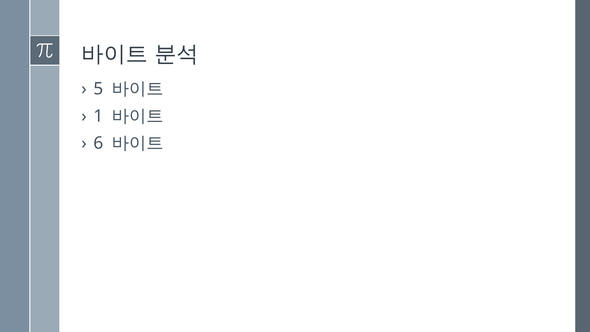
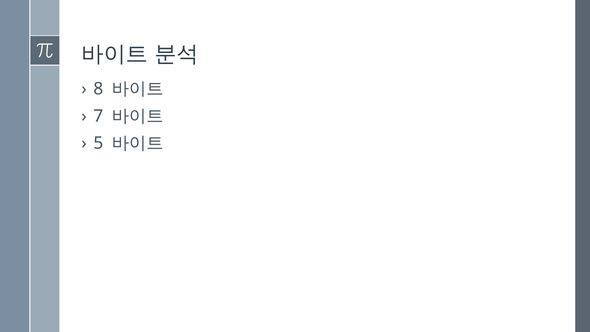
5: 5 -> 8
1: 1 -> 7
6: 6 -> 5
